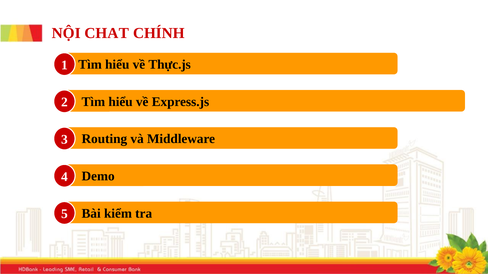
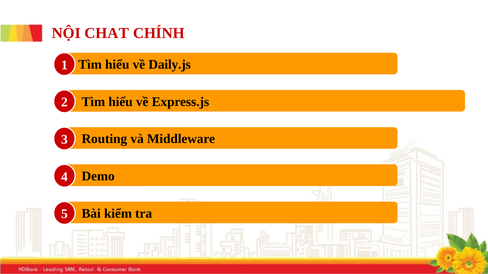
Thực.js: Thực.js -> Daily.js
